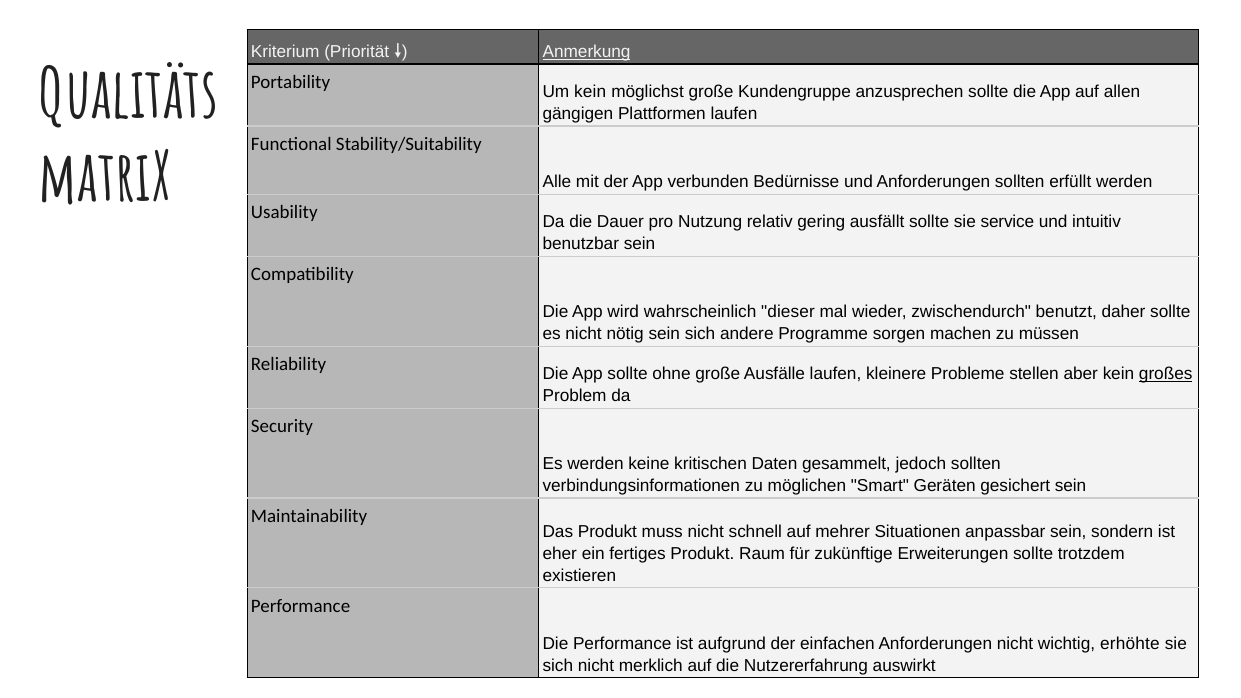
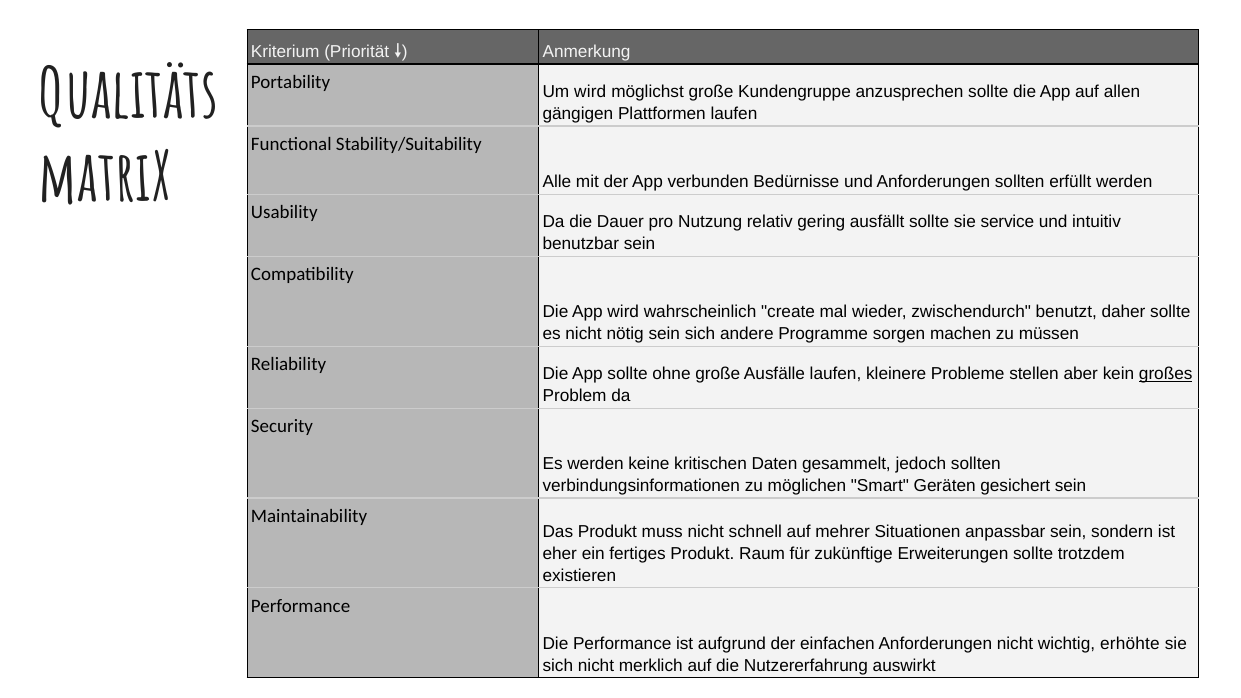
Anmerkung underline: present -> none
Um kein: kein -> wird
dieser: dieser -> create
